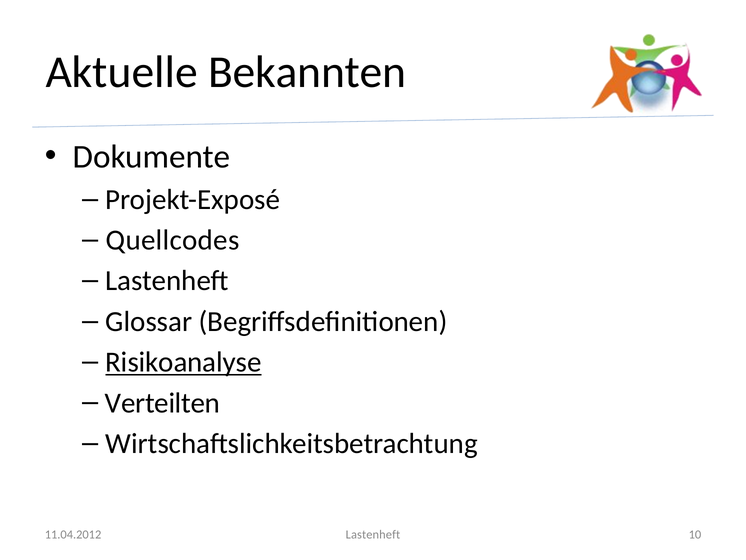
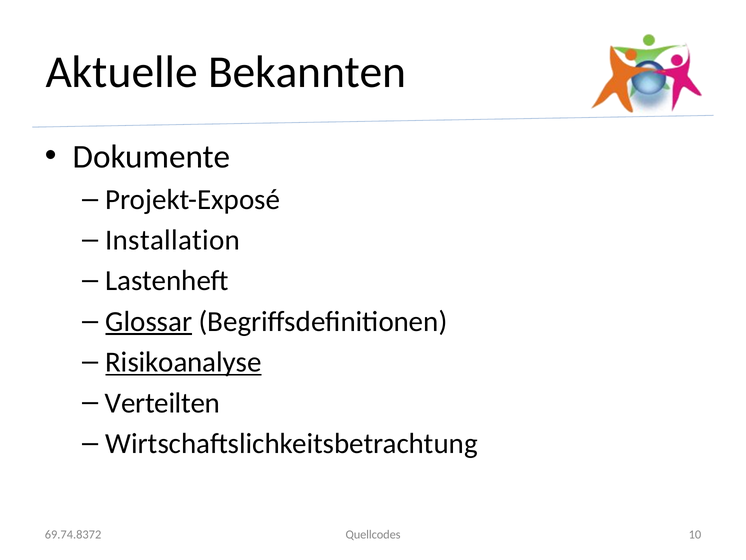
Quellcodes: Quellcodes -> Installation
Glossar underline: none -> present
Lastenheft at (373, 534): Lastenheft -> Quellcodes
11.04.2012: 11.04.2012 -> 69.74.8372
